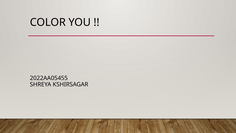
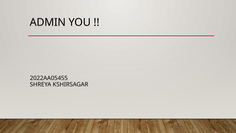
COLOR: COLOR -> ADMIN
